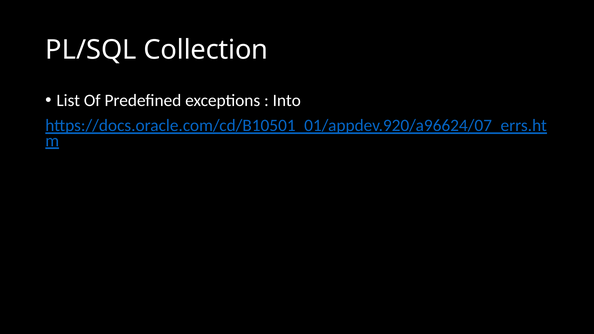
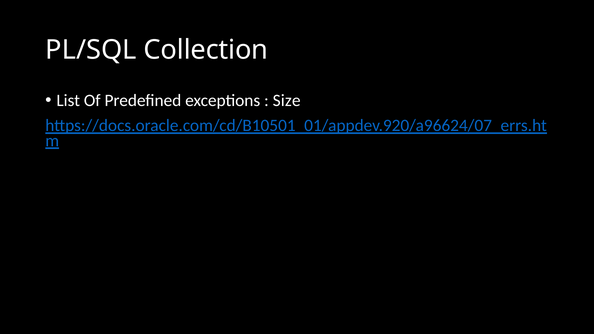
Into: Into -> Size
